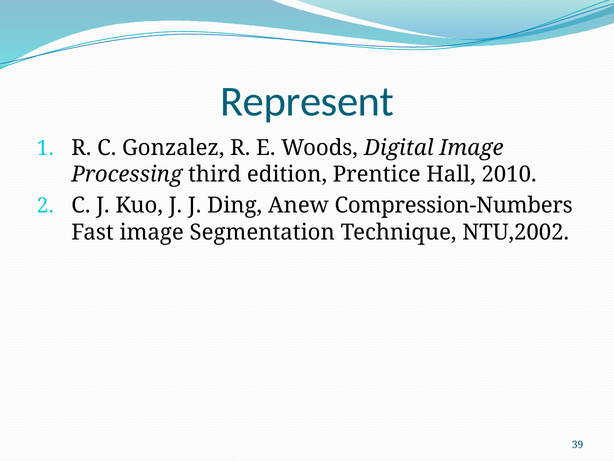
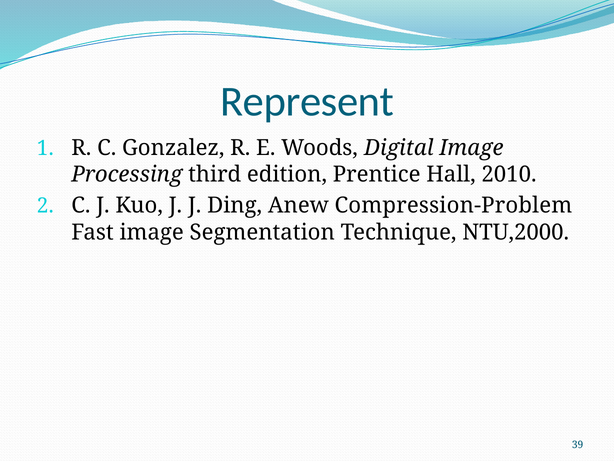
Compression-Numbers: Compression-Numbers -> Compression-Problem
NTU,2002: NTU,2002 -> NTU,2000
